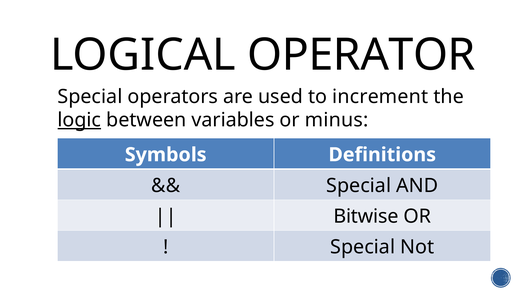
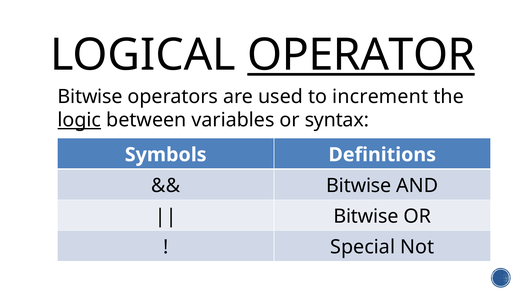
OPERATOR underline: none -> present
Special at (90, 97): Special -> Bitwise
minus: minus -> syntax
Special at (359, 186): Special -> Bitwise
